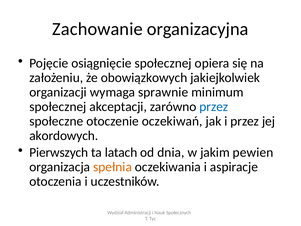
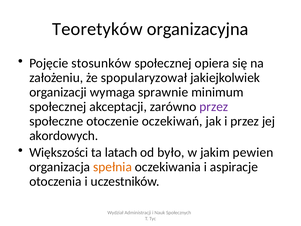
Zachowanie: Zachowanie -> Teoretyków
osiągnięcie: osiągnięcie -> stosunków
obowiązkowych: obowiązkowych -> spopularyzował
przez at (214, 107) colour: blue -> purple
Pierwszych: Pierwszych -> Większości
dnia: dnia -> było
